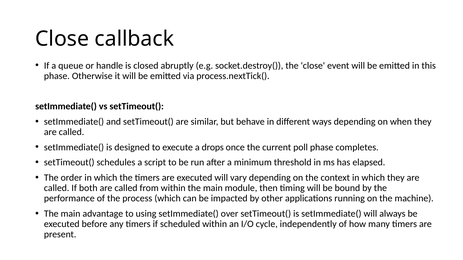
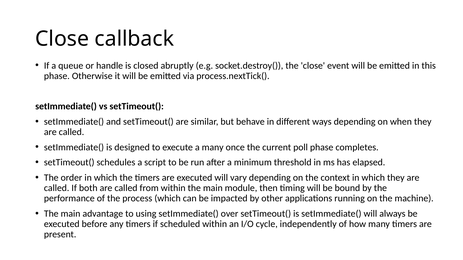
a drops: drops -> many
